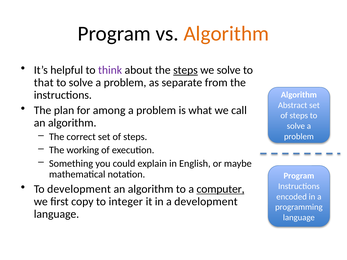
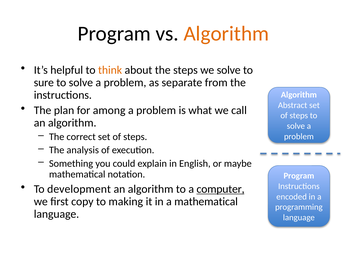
think colour: purple -> orange
steps at (185, 70) underline: present -> none
that: that -> sure
working: working -> analysis
integer: integer -> making
a development: development -> mathematical
